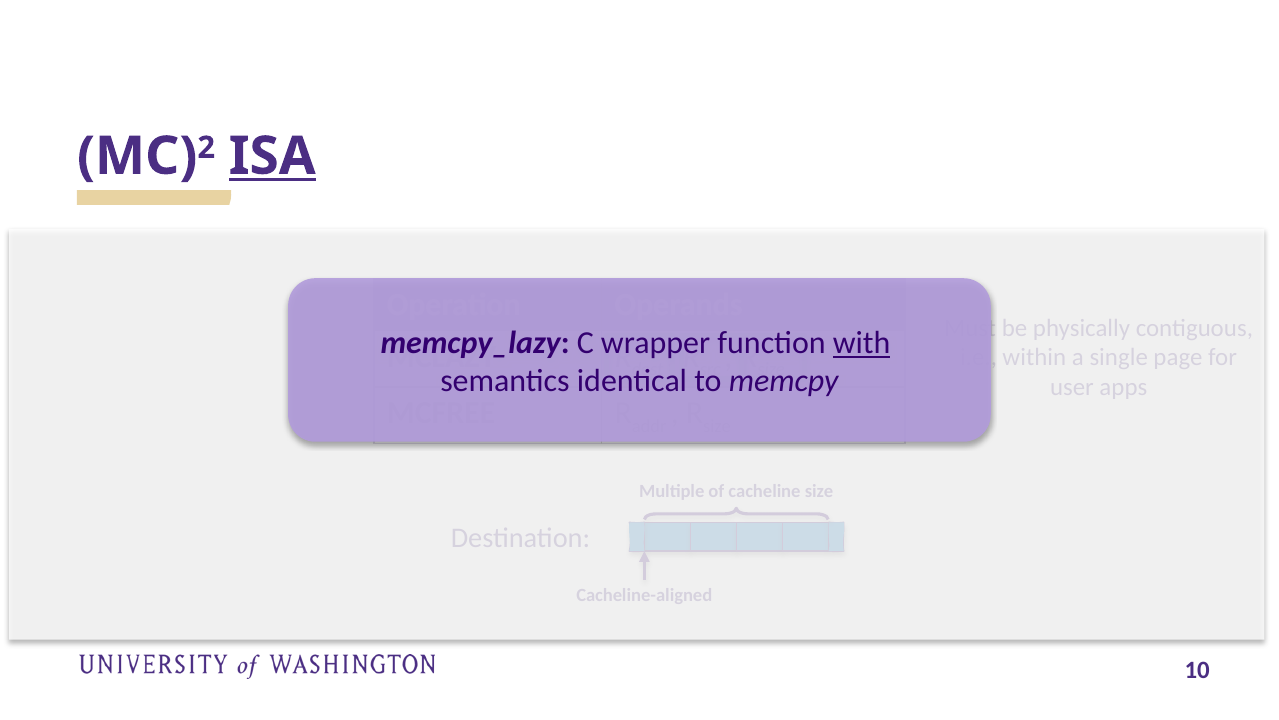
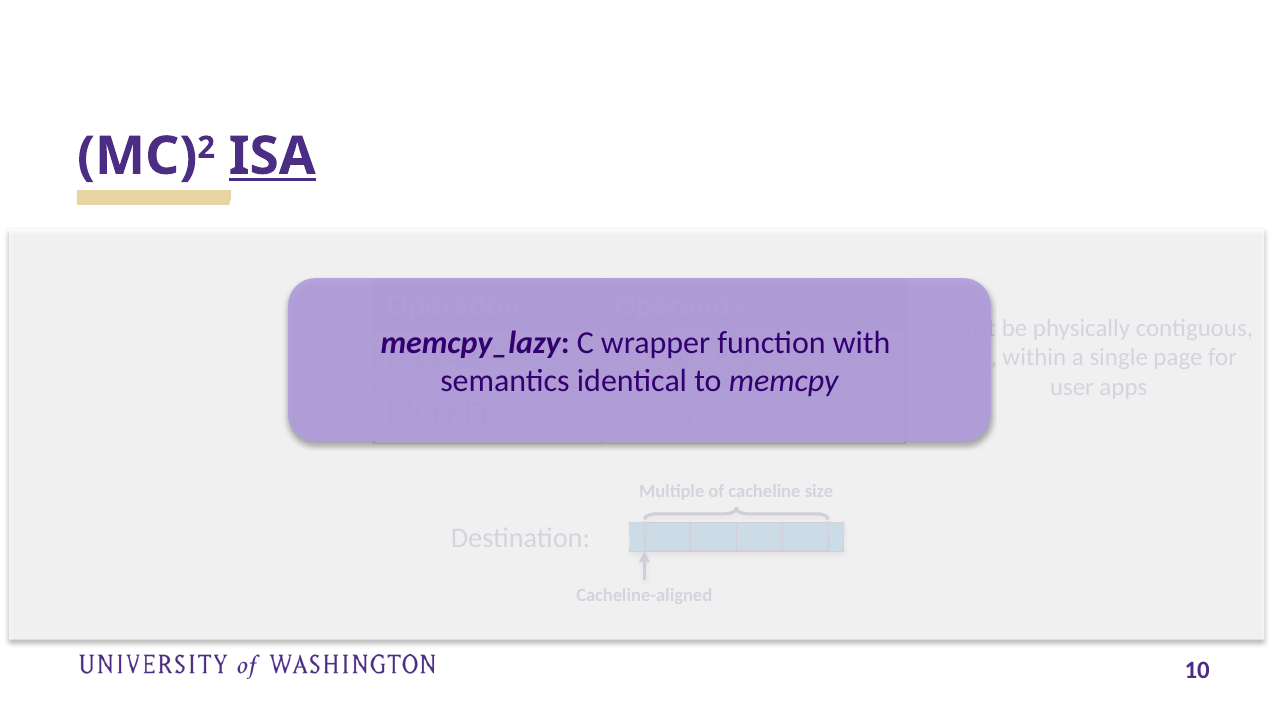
with underline: present -> none
